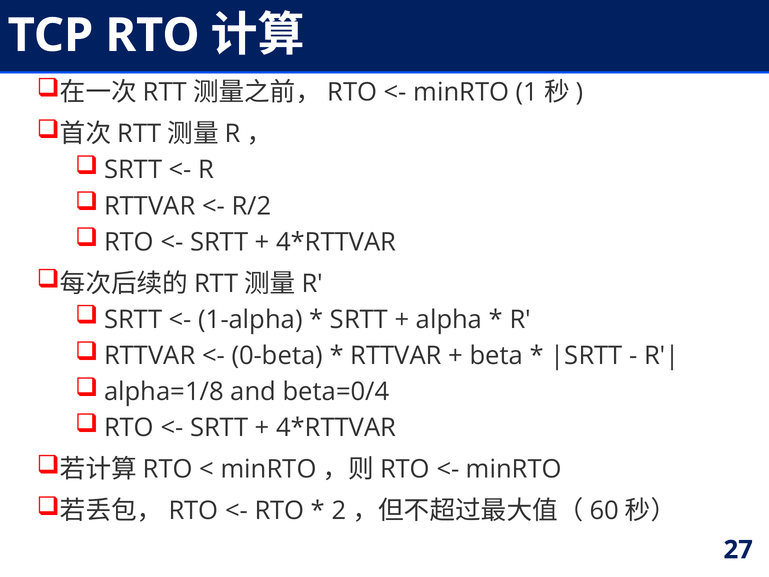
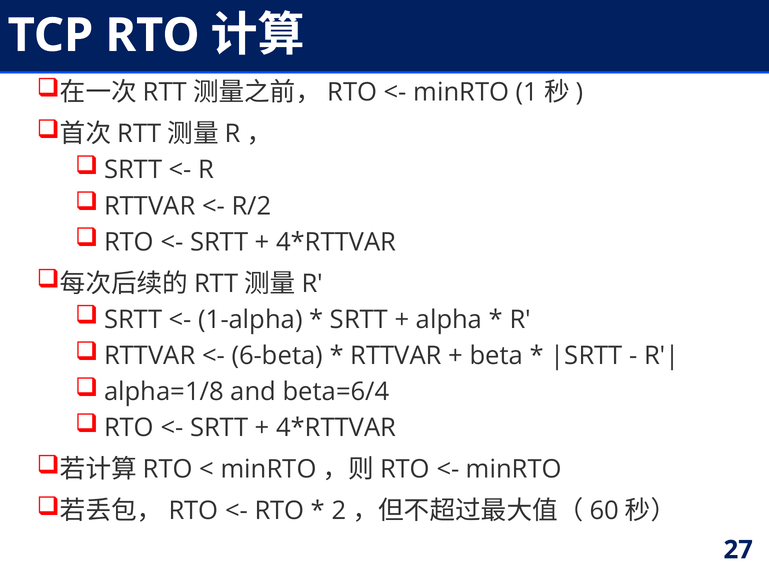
0-beta: 0-beta -> 6-beta
beta=0/4: beta=0/4 -> beta=6/4
